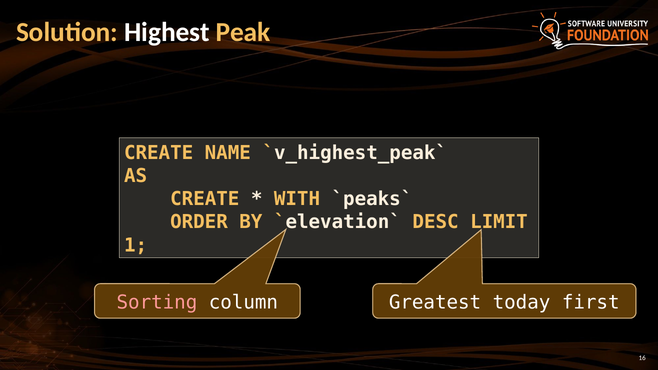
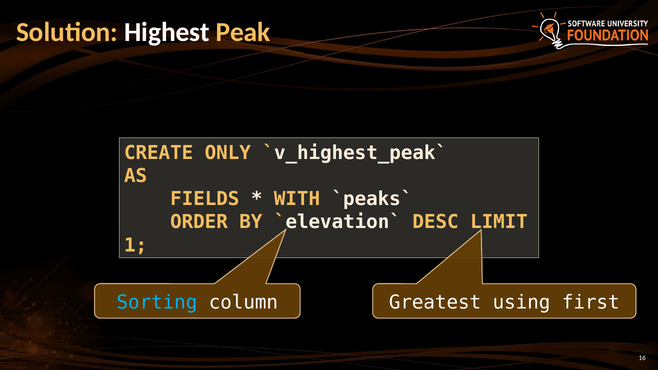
NAME: NAME -> ONLY
CREATE at (205, 199): CREATE -> FIELDS
Sorting colour: pink -> light blue
today: today -> using
